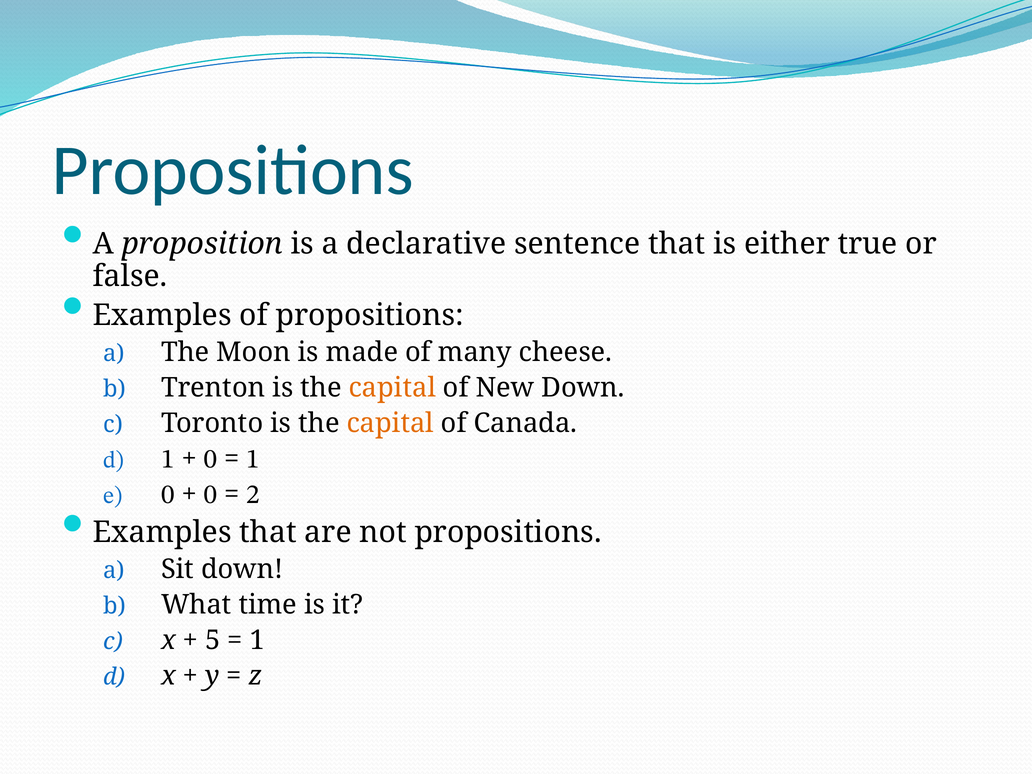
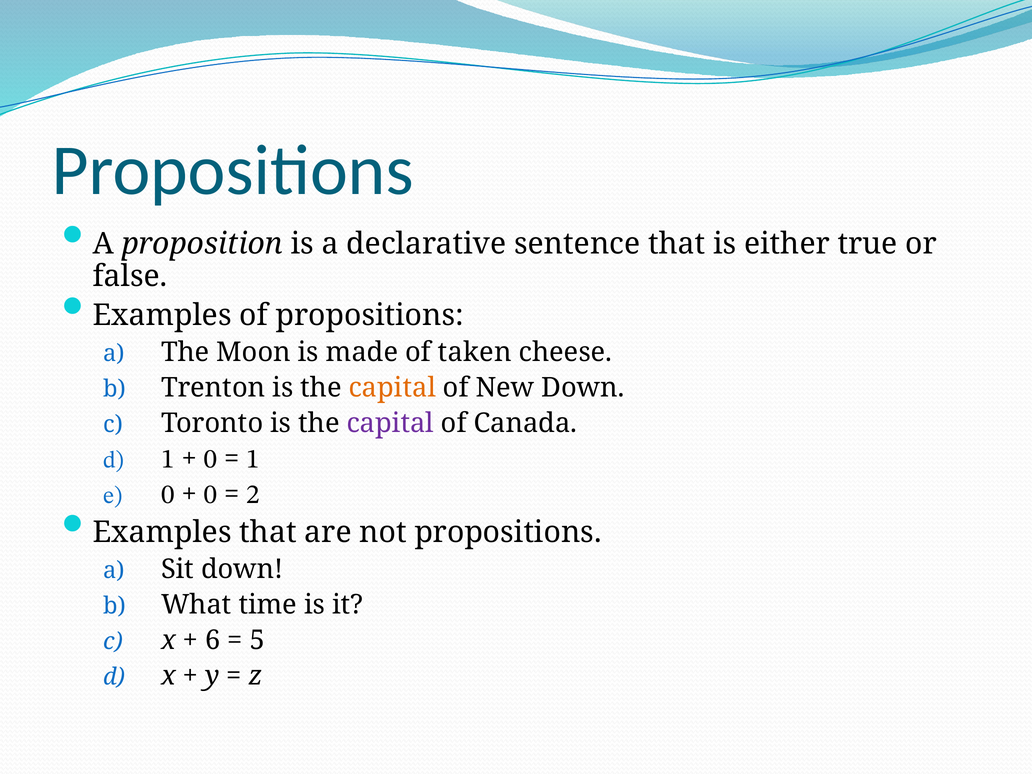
many: many -> taken
capital at (390, 423) colour: orange -> purple
5: 5 -> 6
1 at (257, 640): 1 -> 5
